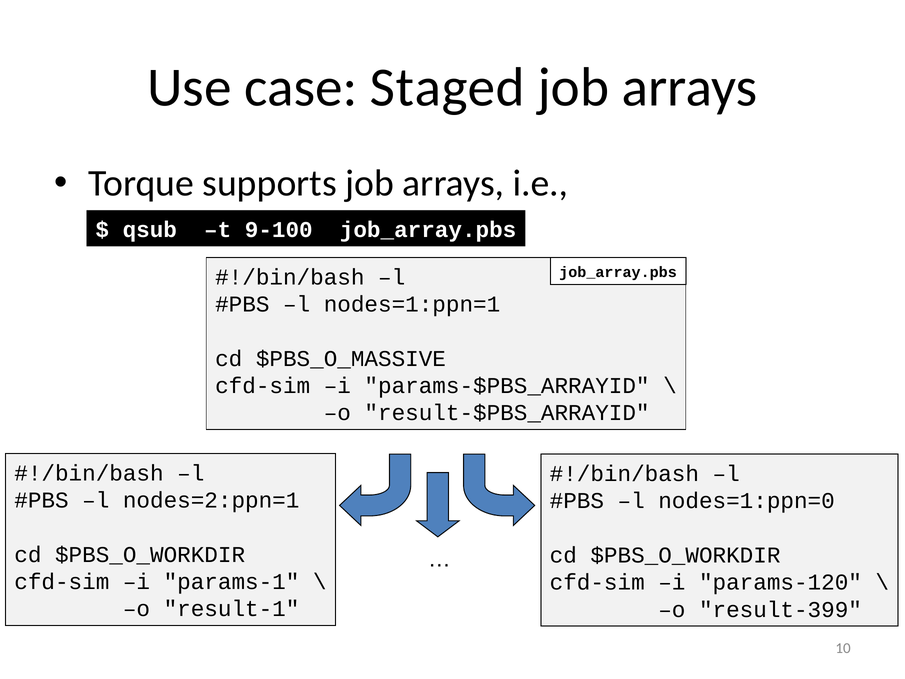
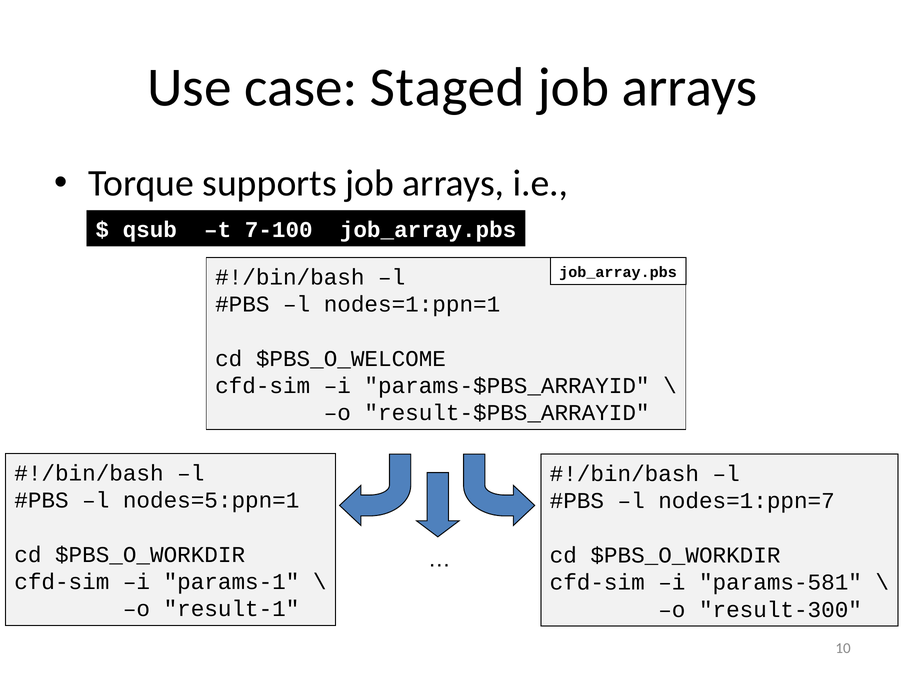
9-100: 9-100 -> 7-100
$PBS_O_MASSIVE: $PBS_O_MASSIVE -> $PBS_O_WELCOME
nodes=2:ppn=1: nodes=2:ppn=1 -> nodes=5:ppn=1
nodes=1:ppn=0: nodes=1:ppn=0 -> nodes=1:ppn=7
params-120: params-120 -> params-581
result-399: result-399 -> result-300
